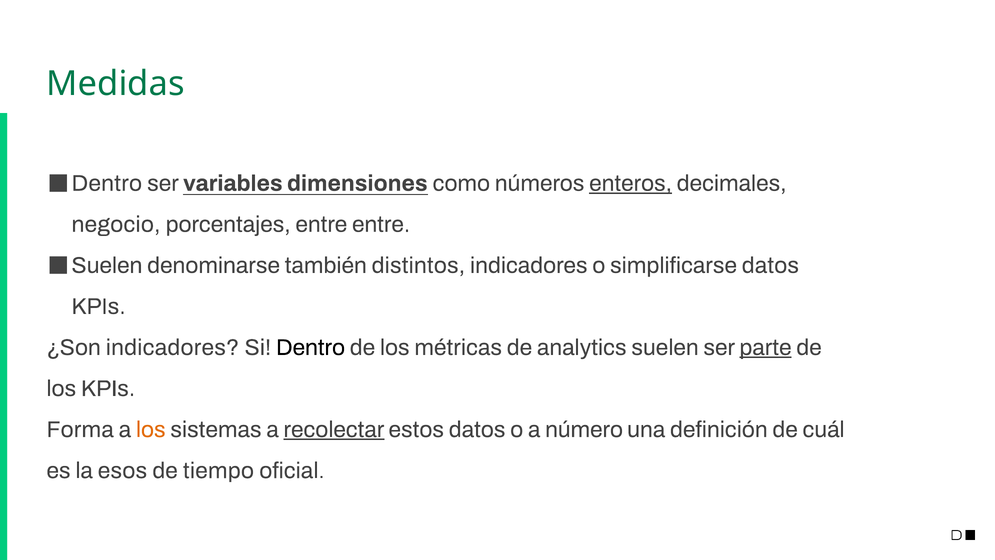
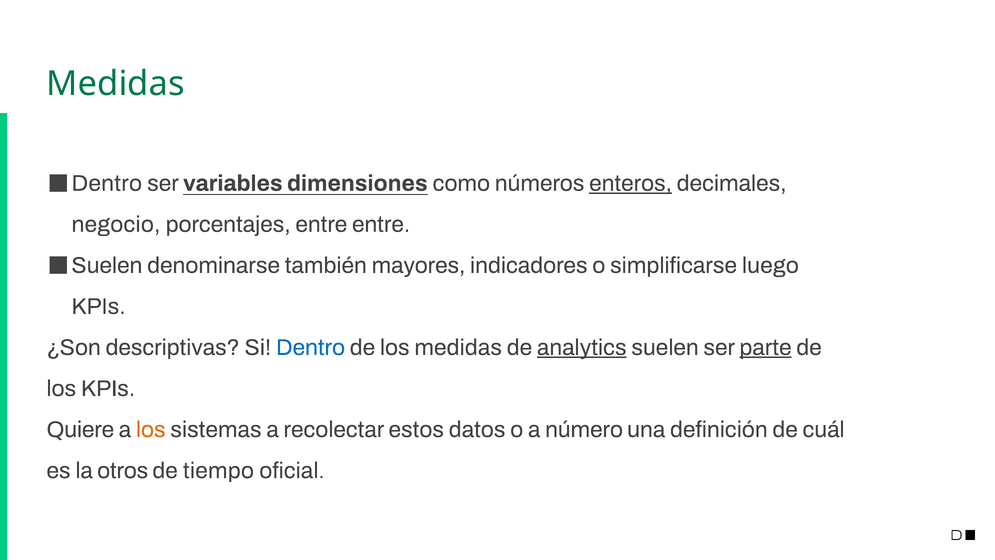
distintos: distintos -> mayores
simplificarse datos: datos -> luego
¿Son indicadores: indicadores -> descriptivas
Dentro at (310, 347) colour: black -> blue
los métricas: métricas -> medidas
analytics underline: none -> present
Forma: Forma -> Quiere
recolectar underline: present -> none
esos: esos -> otros
